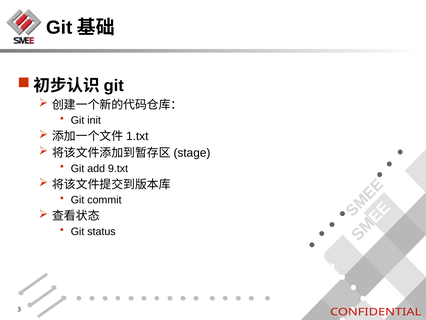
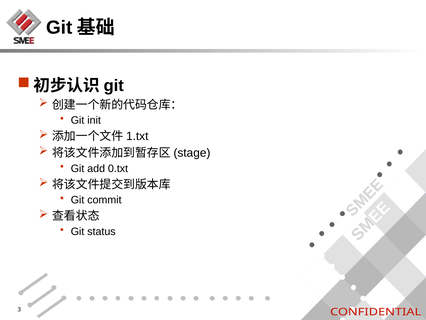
9.txt: 9.txt -> 0.txt
